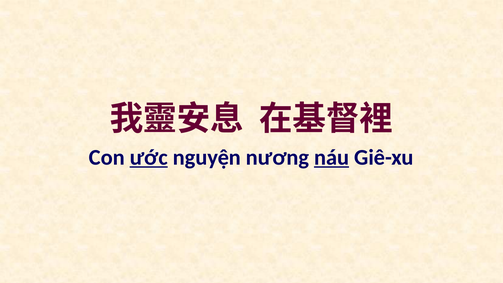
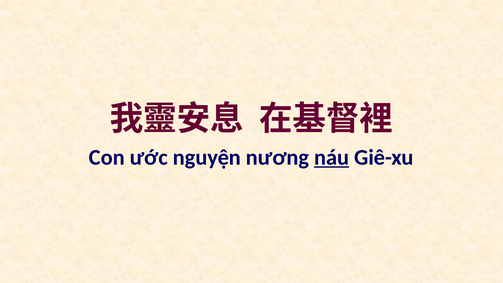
ước underline: present -> none
